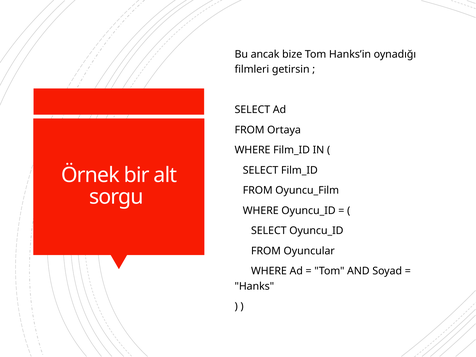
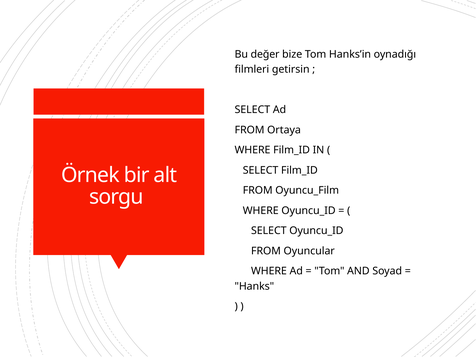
ancak: ancak -> değer
